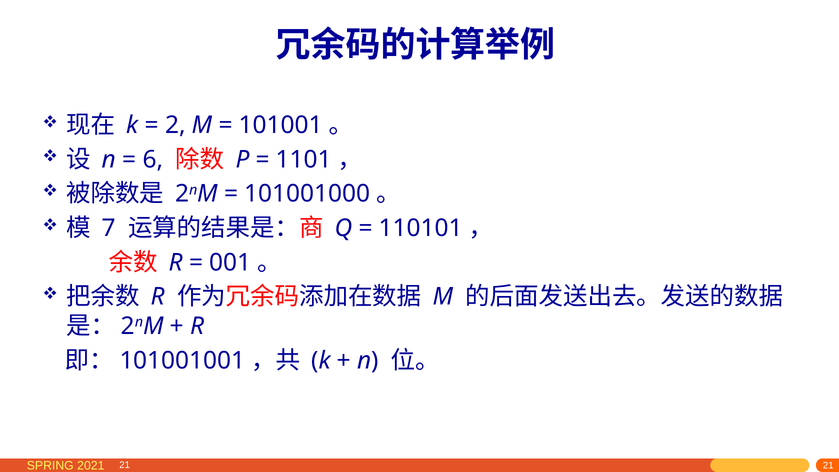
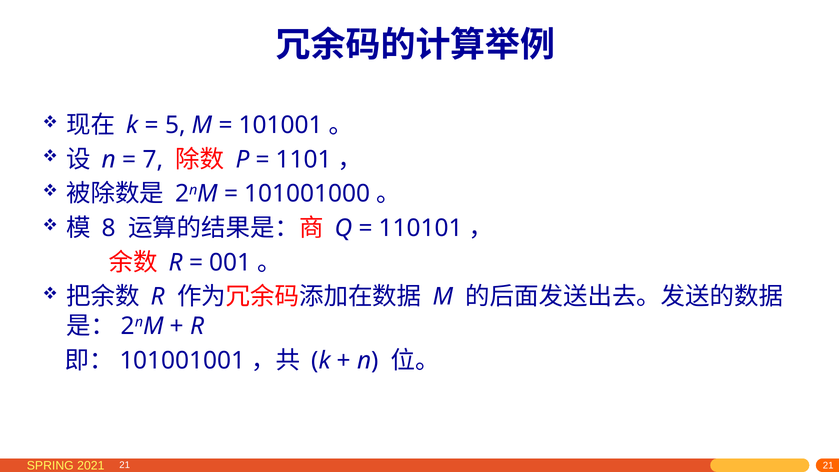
2: 2 -> 5
6: 6 -> 7
7: 7 -> 8
